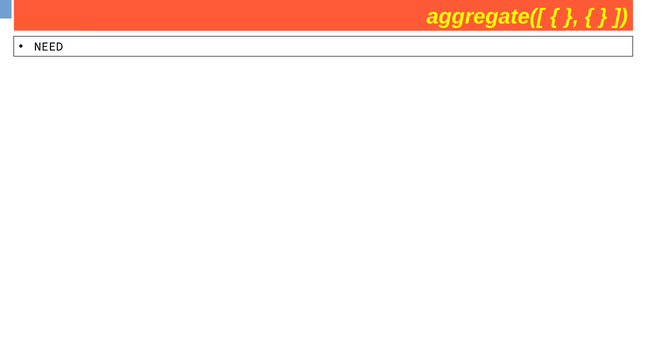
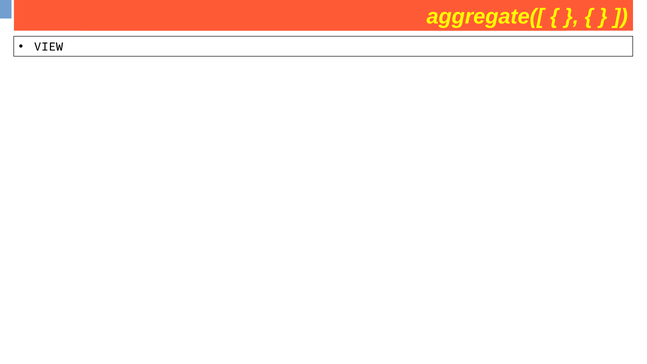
NEED: NEED -> VIEW
